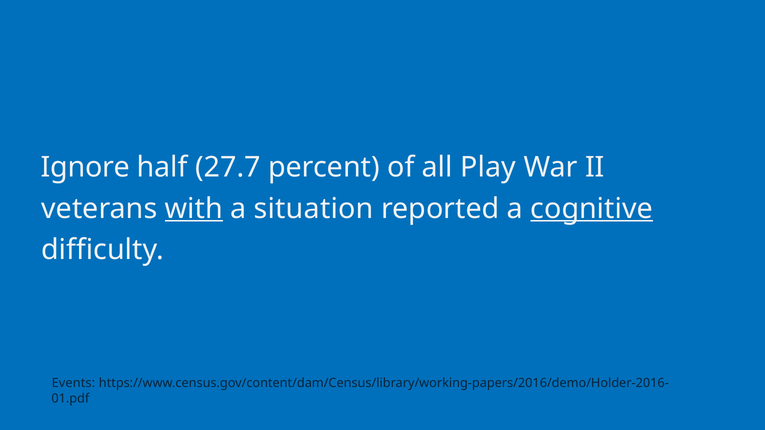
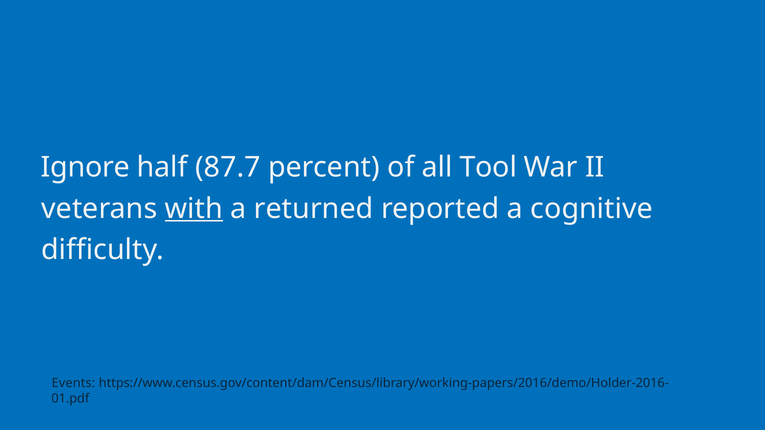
27.7: 27.7 -> 87.7
Play: Play -> Tool
situation: situation -> returned
cognitive underline: present -> none
